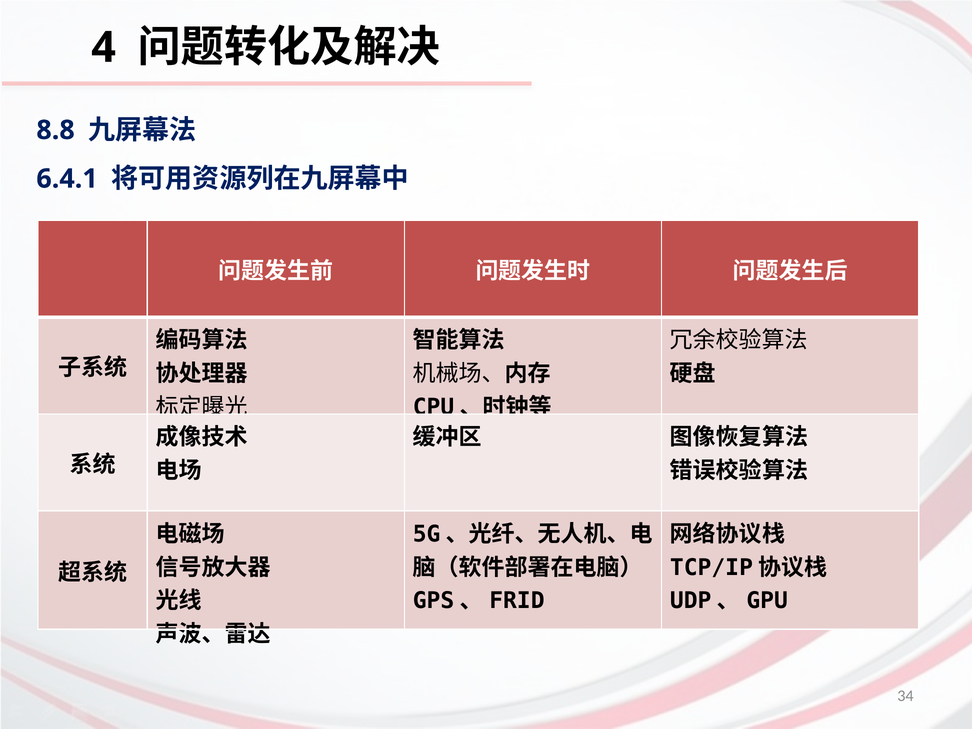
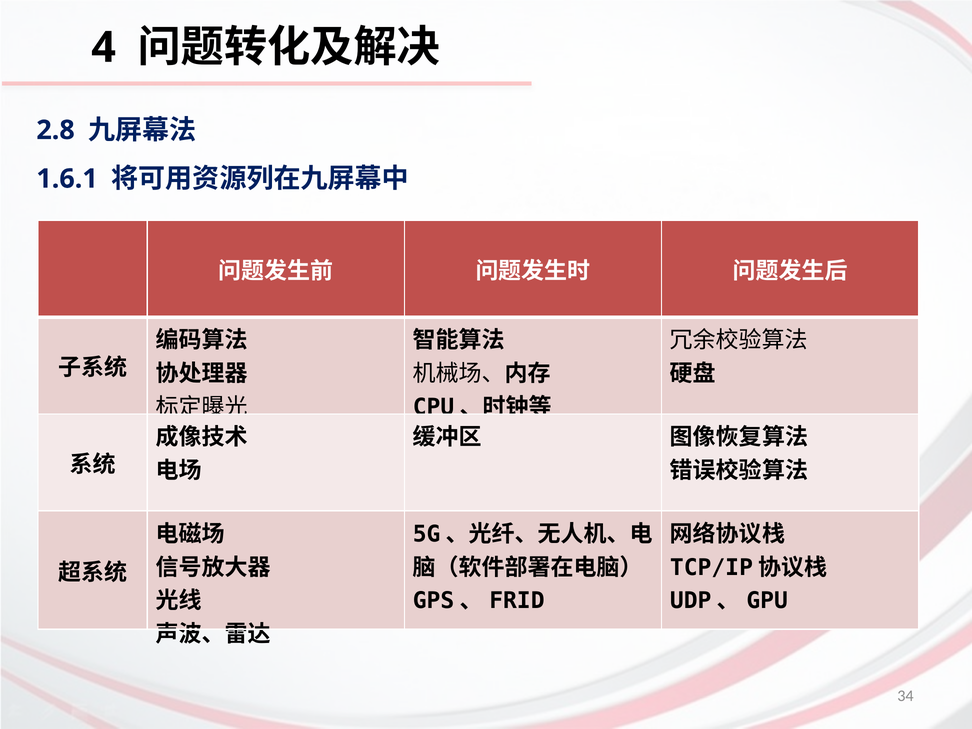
8.8: 8.8 -> 2.8
6.4.1: 6.4.1 -> 1.6.1
